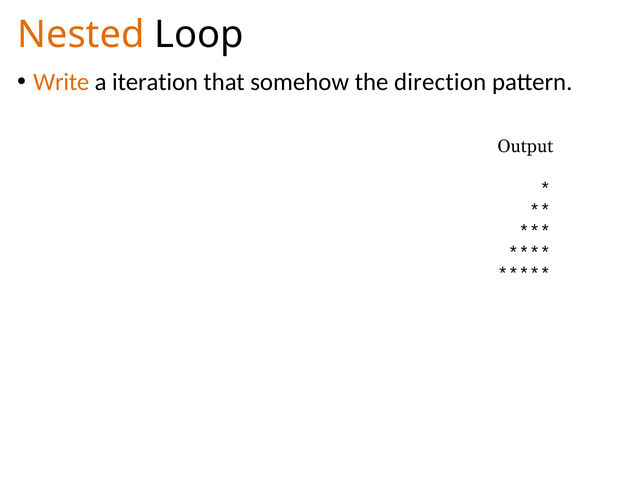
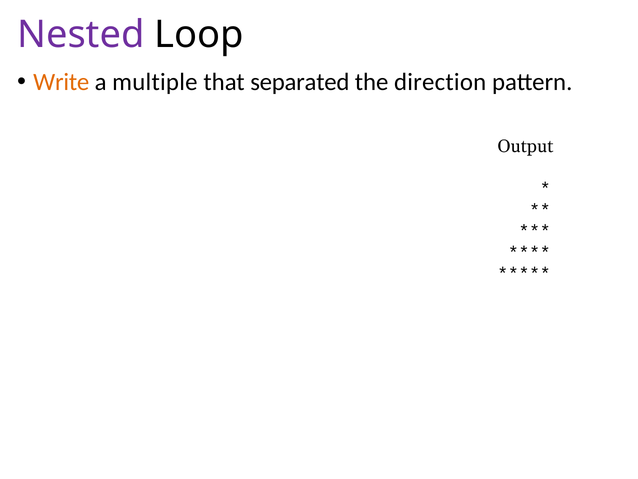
Nested colour: orange -> purple
iteration: iteration -> multiple
somehow: somehow -> separated
